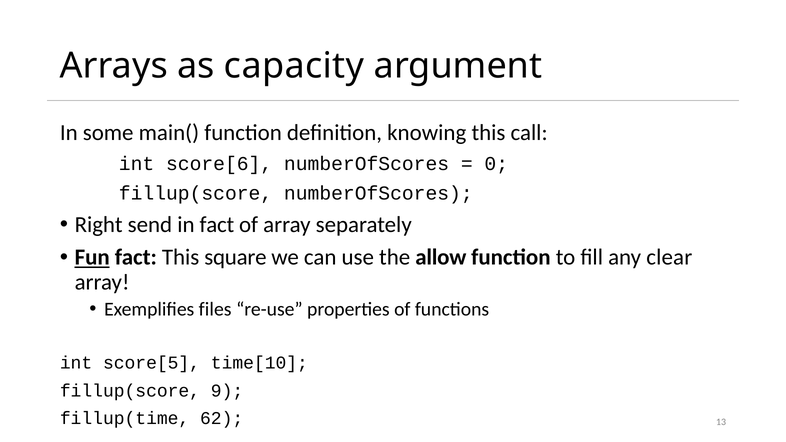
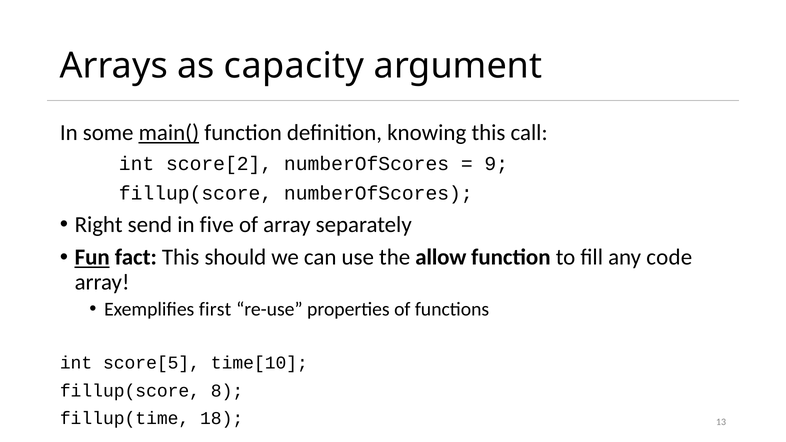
main( underline: none -> present
score[6: score[6 -> score[2
0: 0 -> 9
in fact: fact -> five
square: square -> should
clear: clear -> code
files: files -> first
9: 9 -> 8
62: 62 -> 18
